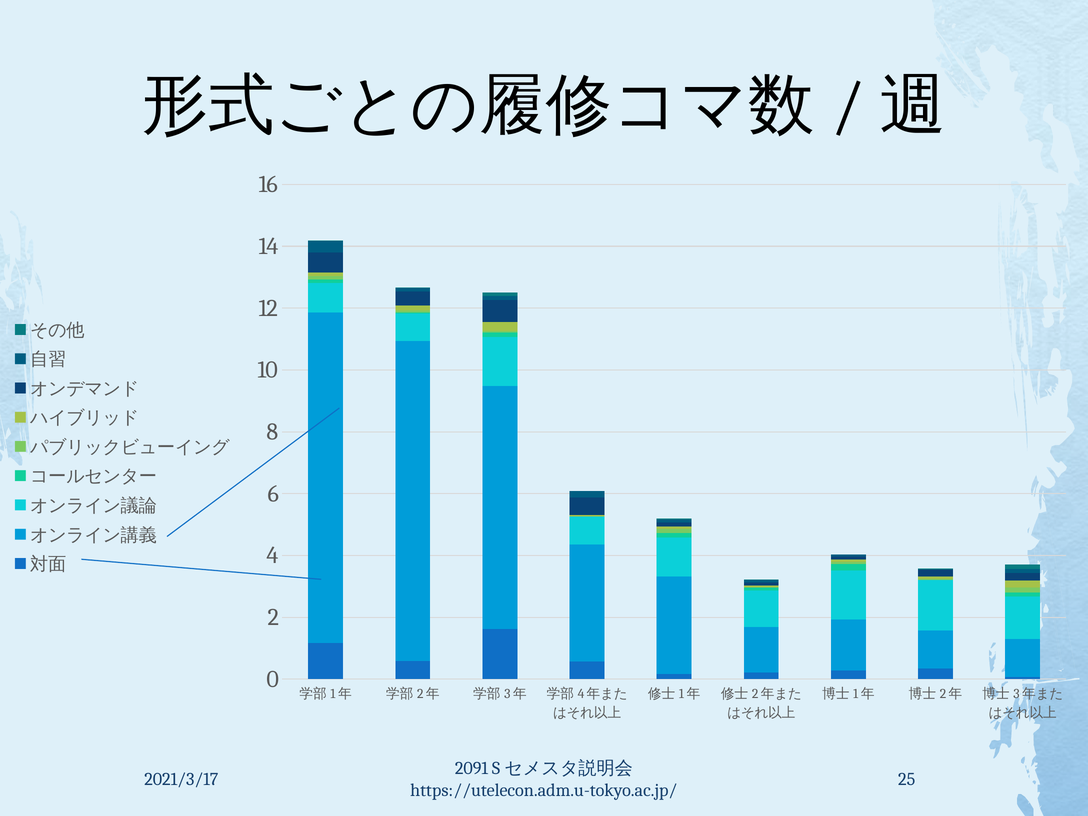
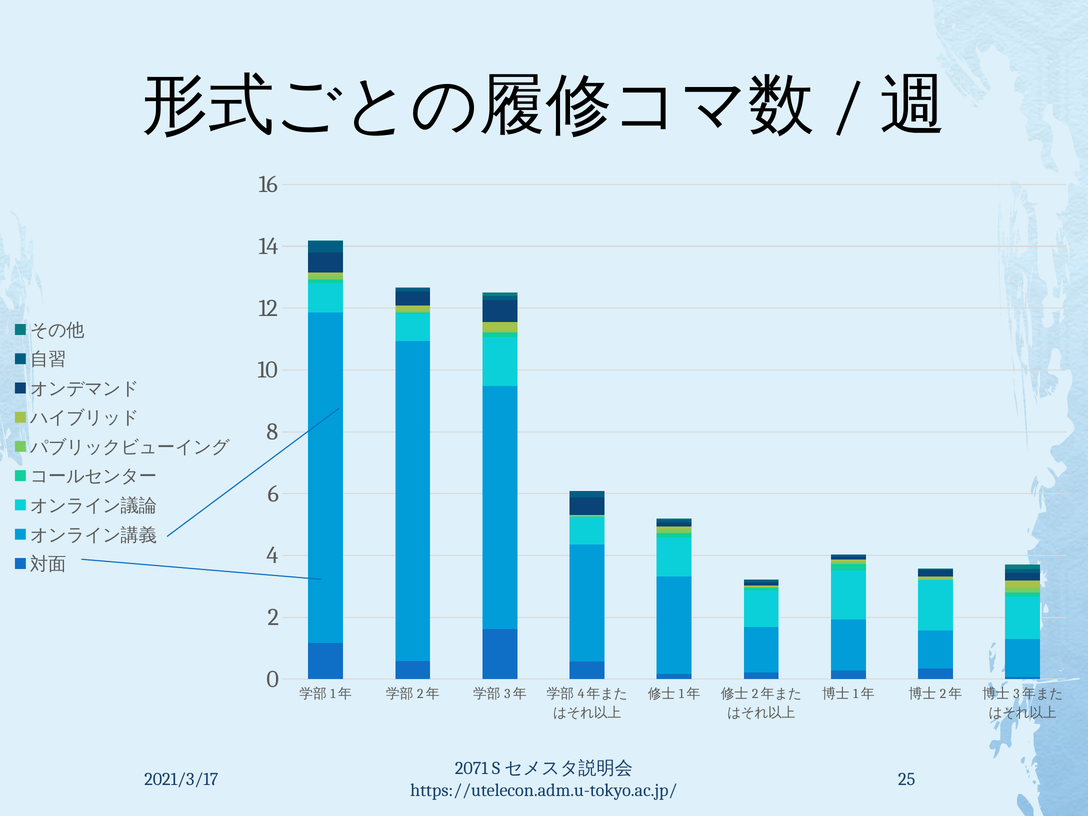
2091: 2091 -> 2071
